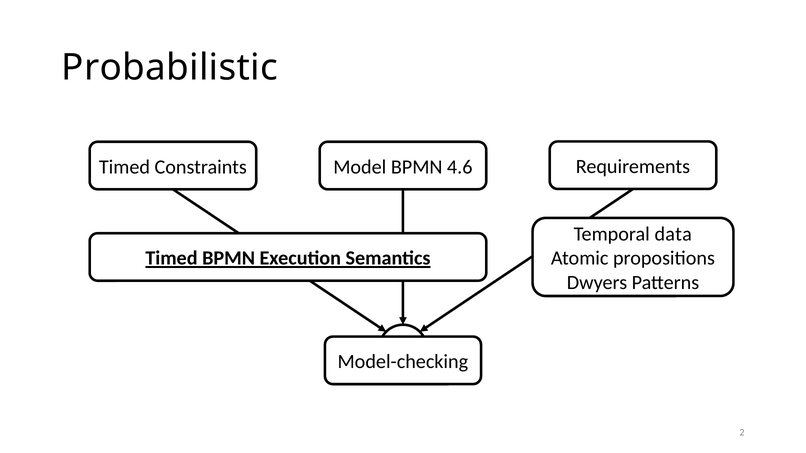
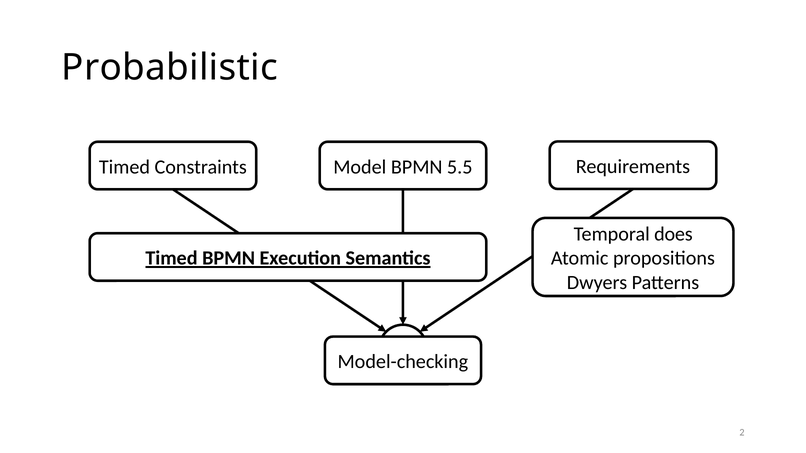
4.6: 4.6 -> 5.5
data: data -> does
